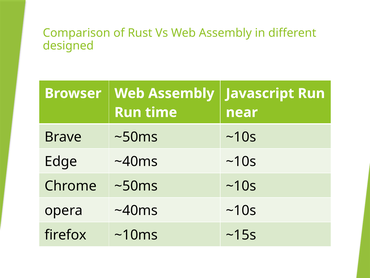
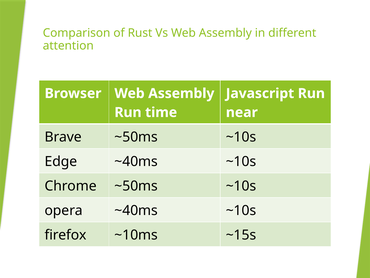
designed: designed -> attention
